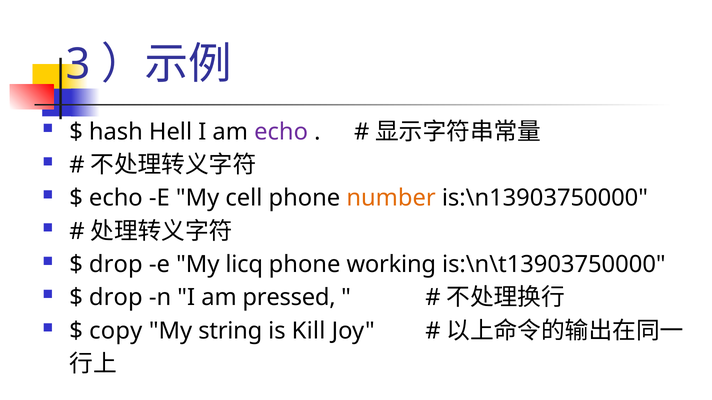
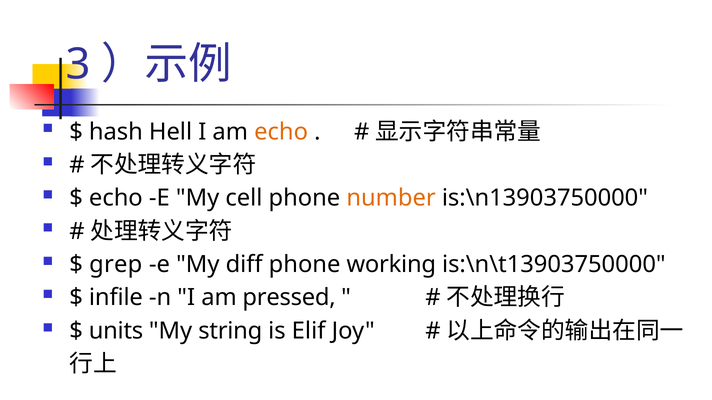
echo at (281, 132) colour: purple -> orange
drop at (116, 265): drop -> grep
licq: licq -> diff
drop at (116, 298): drop -> infile
copy: copy -> units
Kill: Kill -> Elif
